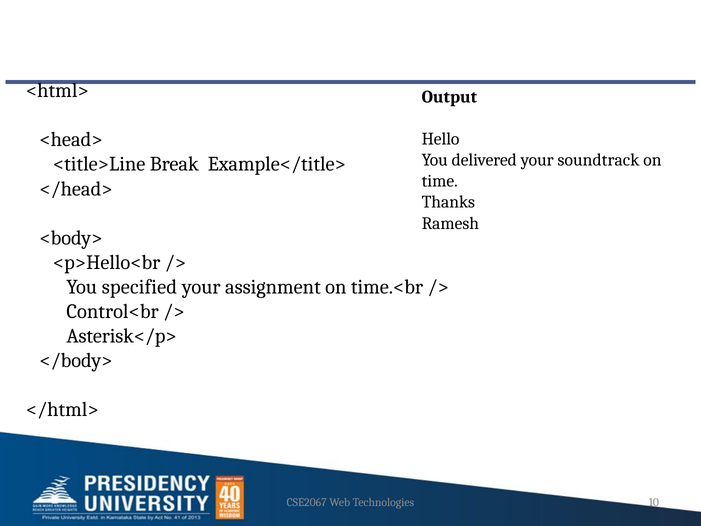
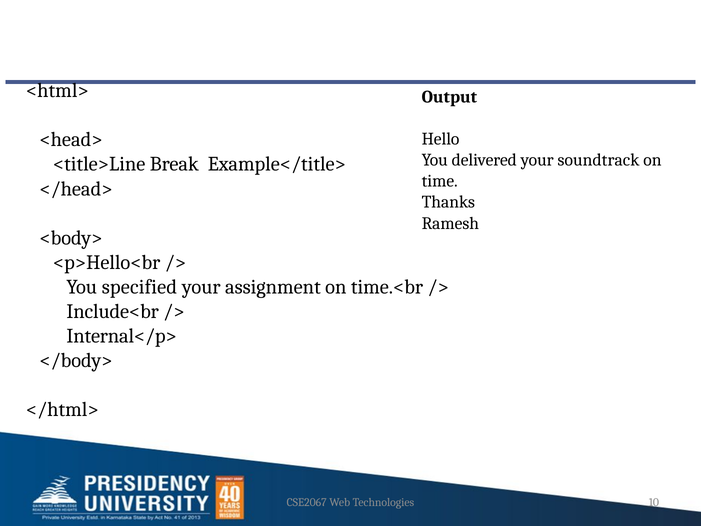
Control<br: Control<br -> Include<br
Asterisk</p>: Asterisk</p> -> Internal</p>
